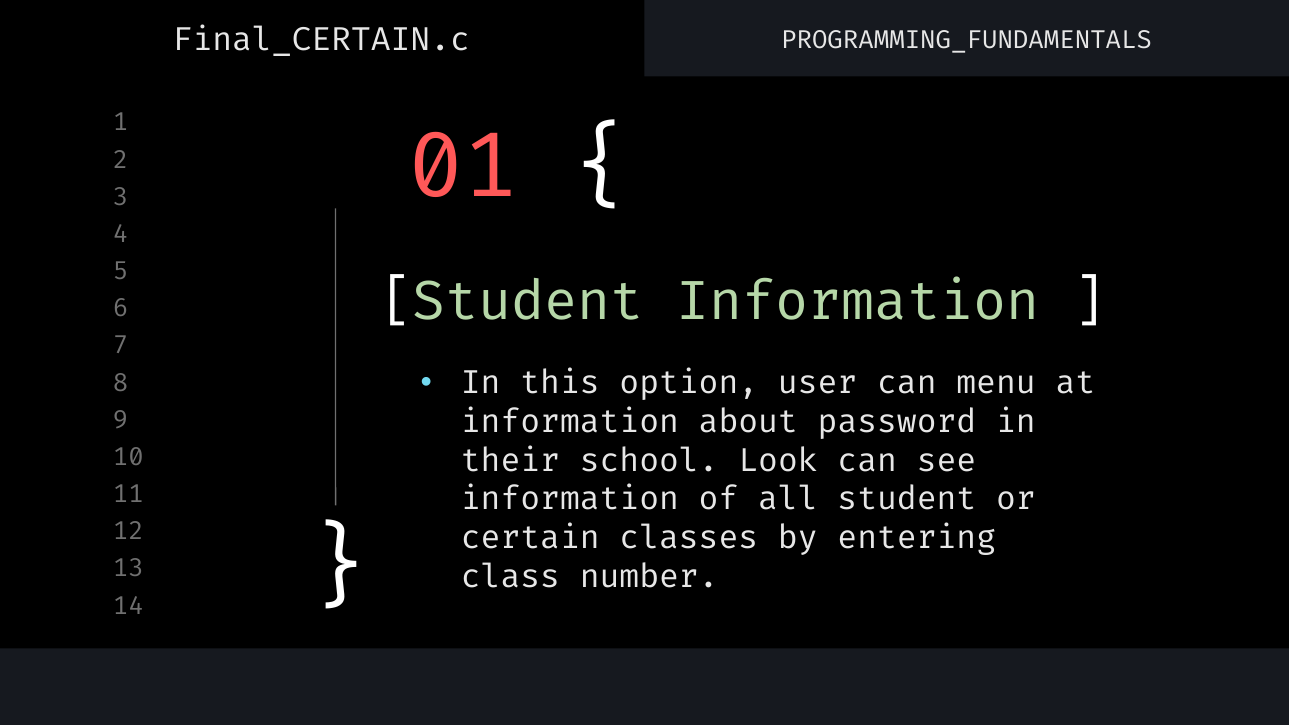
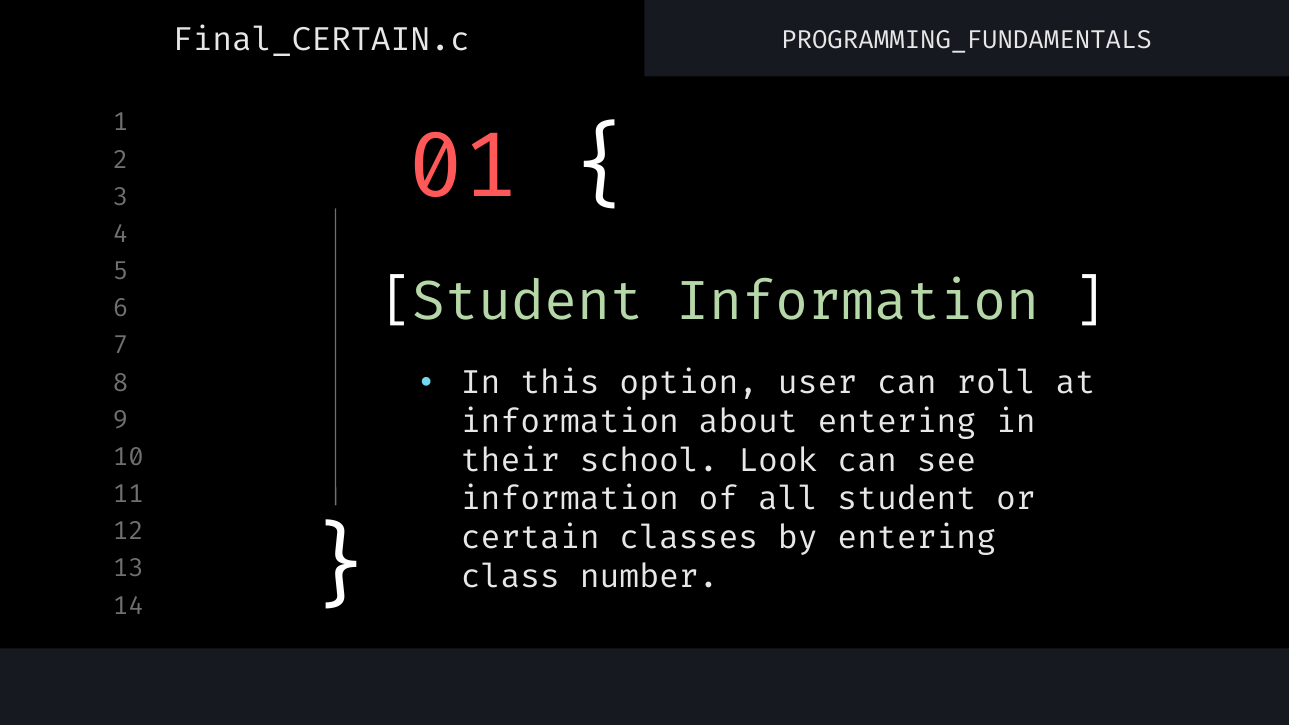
menu: menu -> roll
about password: password -> entering
